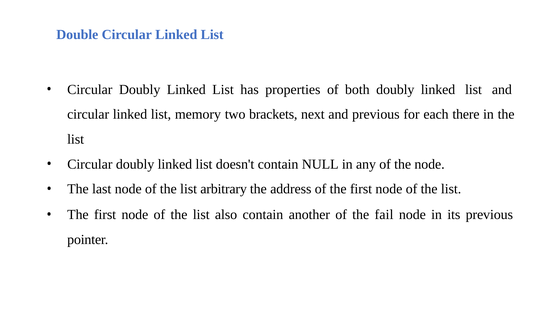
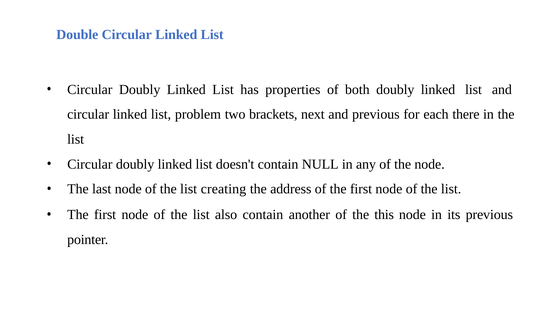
memory: memory -> problem
arbitrary: arbitrary -> creating
fail: fail -> this
